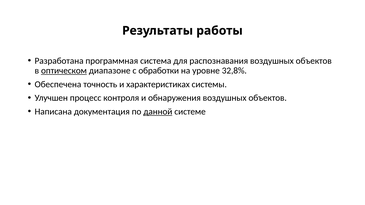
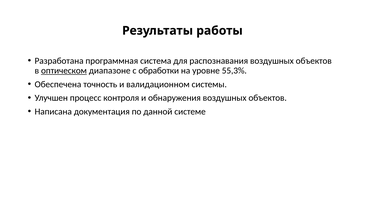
32,8%: 32,8% -> 55,3%
характеристиках: характеристиках -> валидационном
данной underline: present -> none
